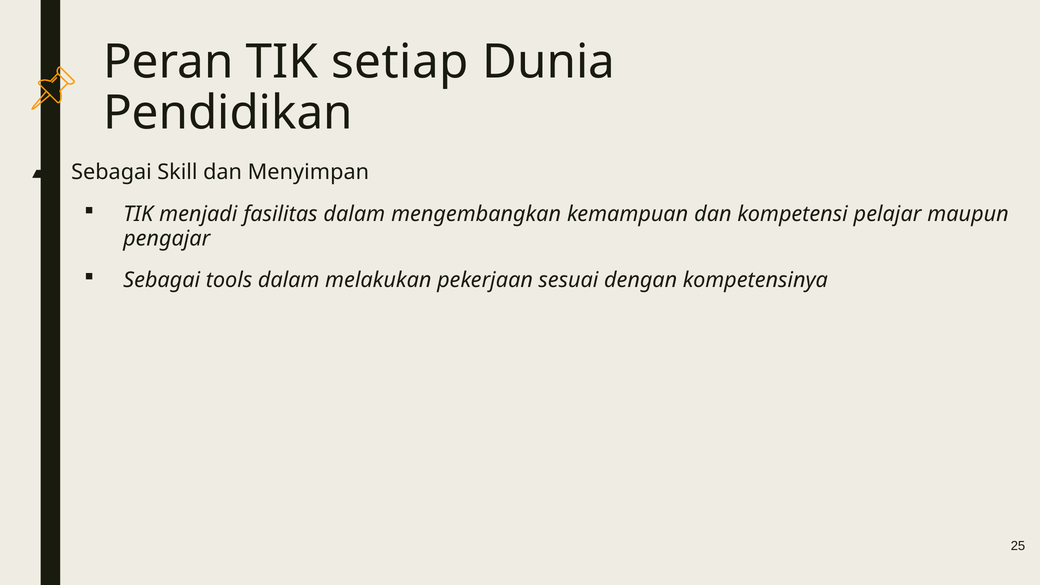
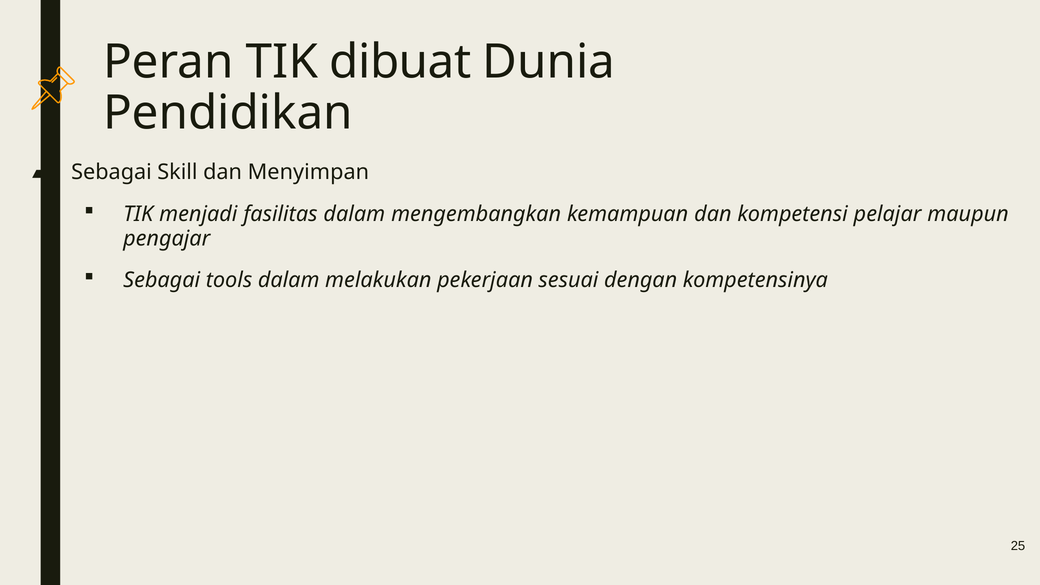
setiap: setiap -> dibuat
